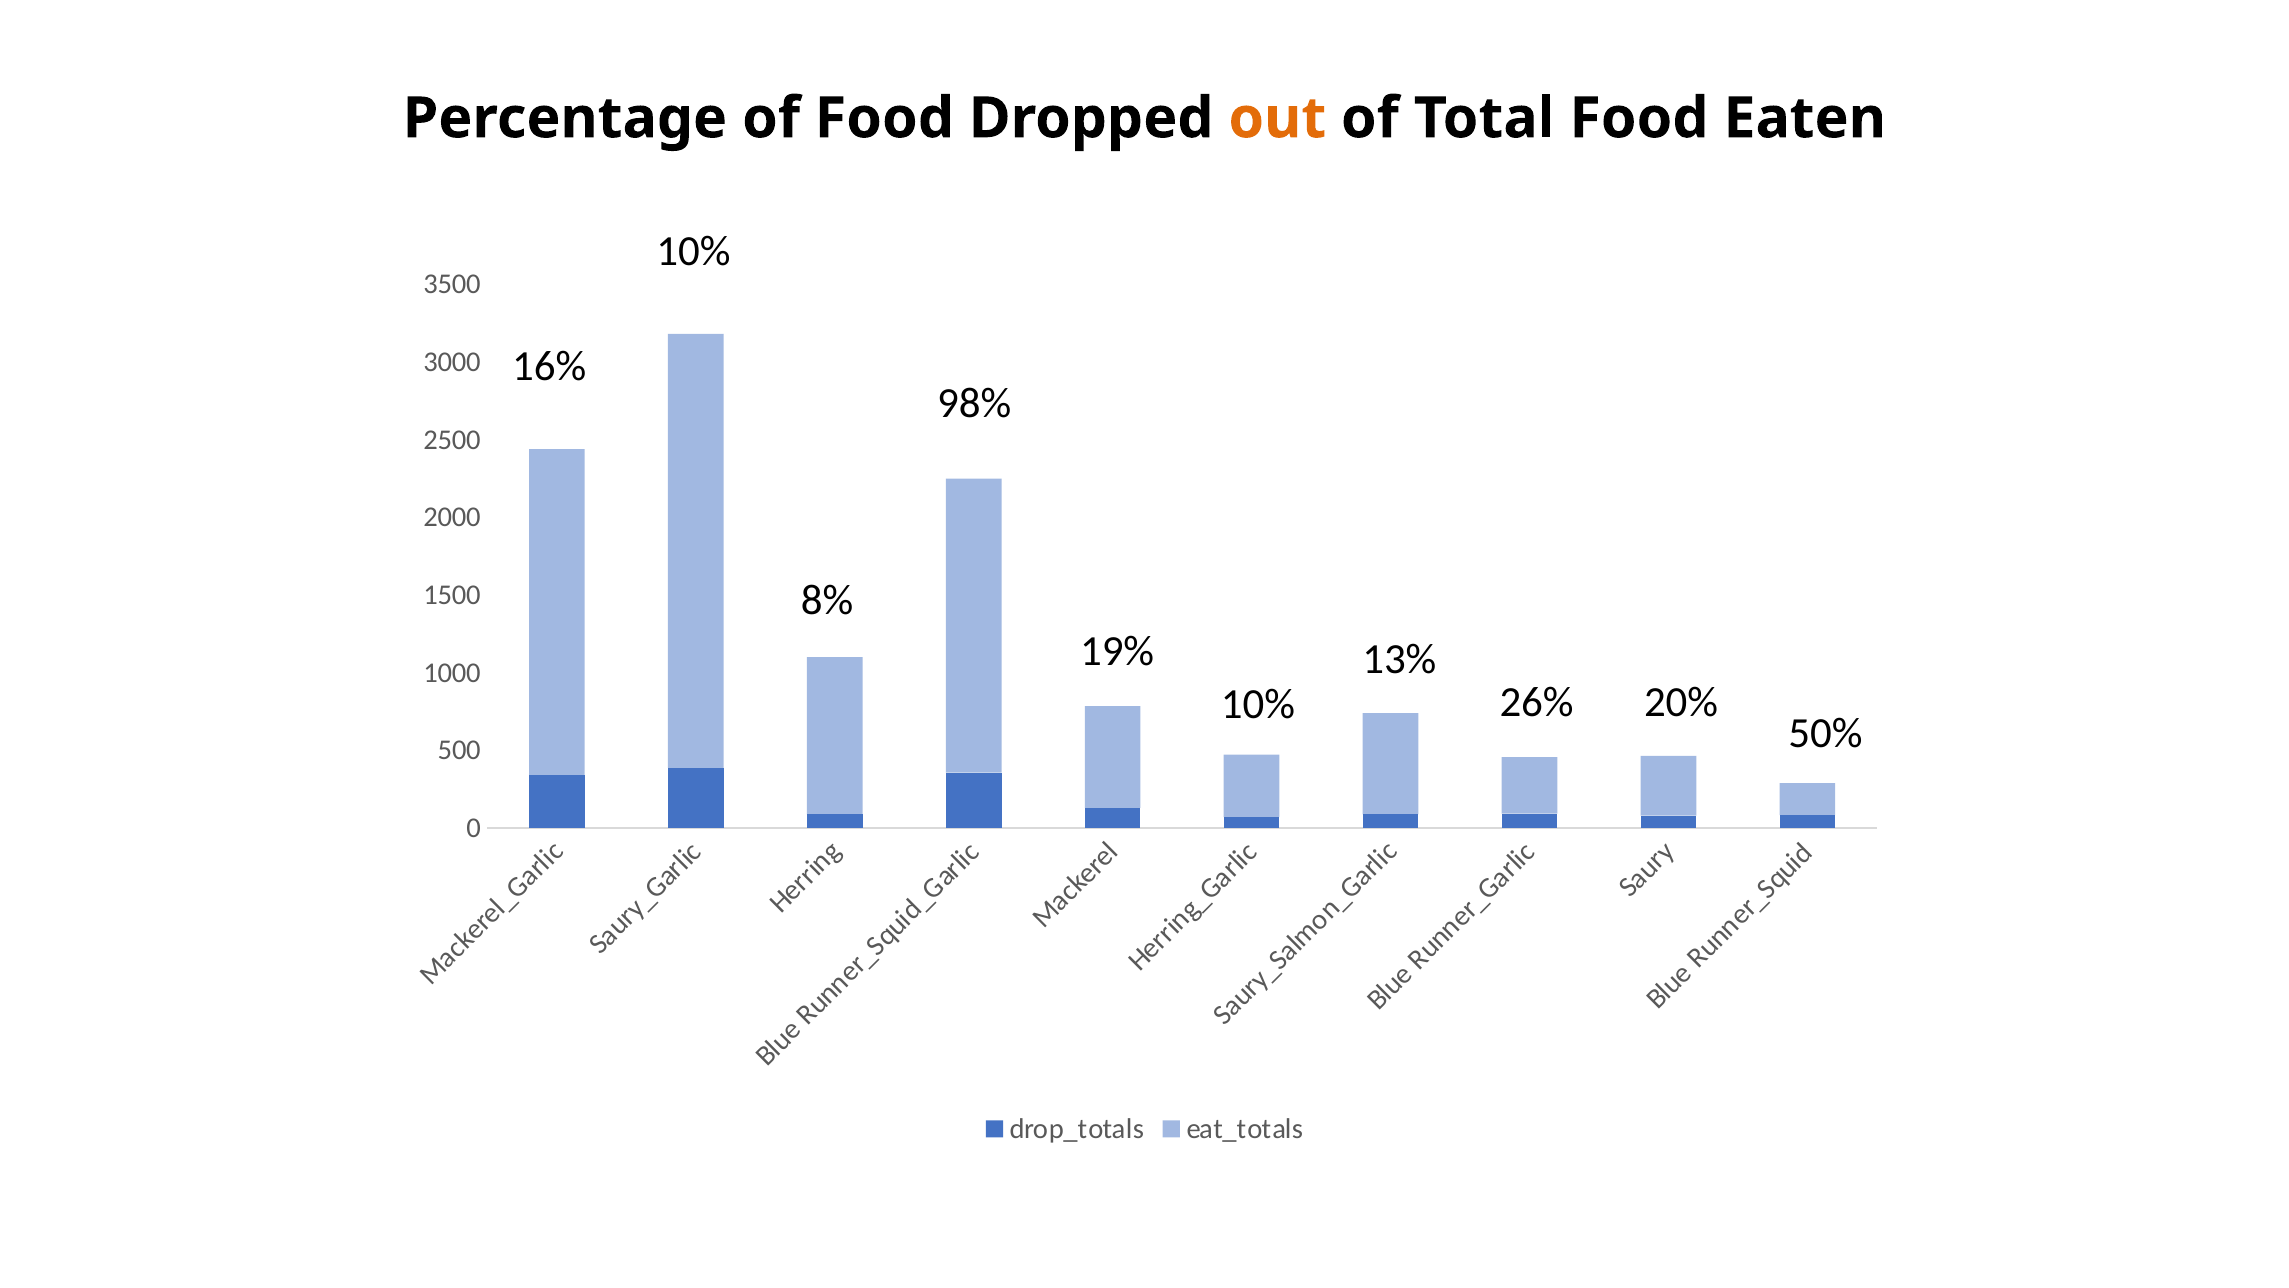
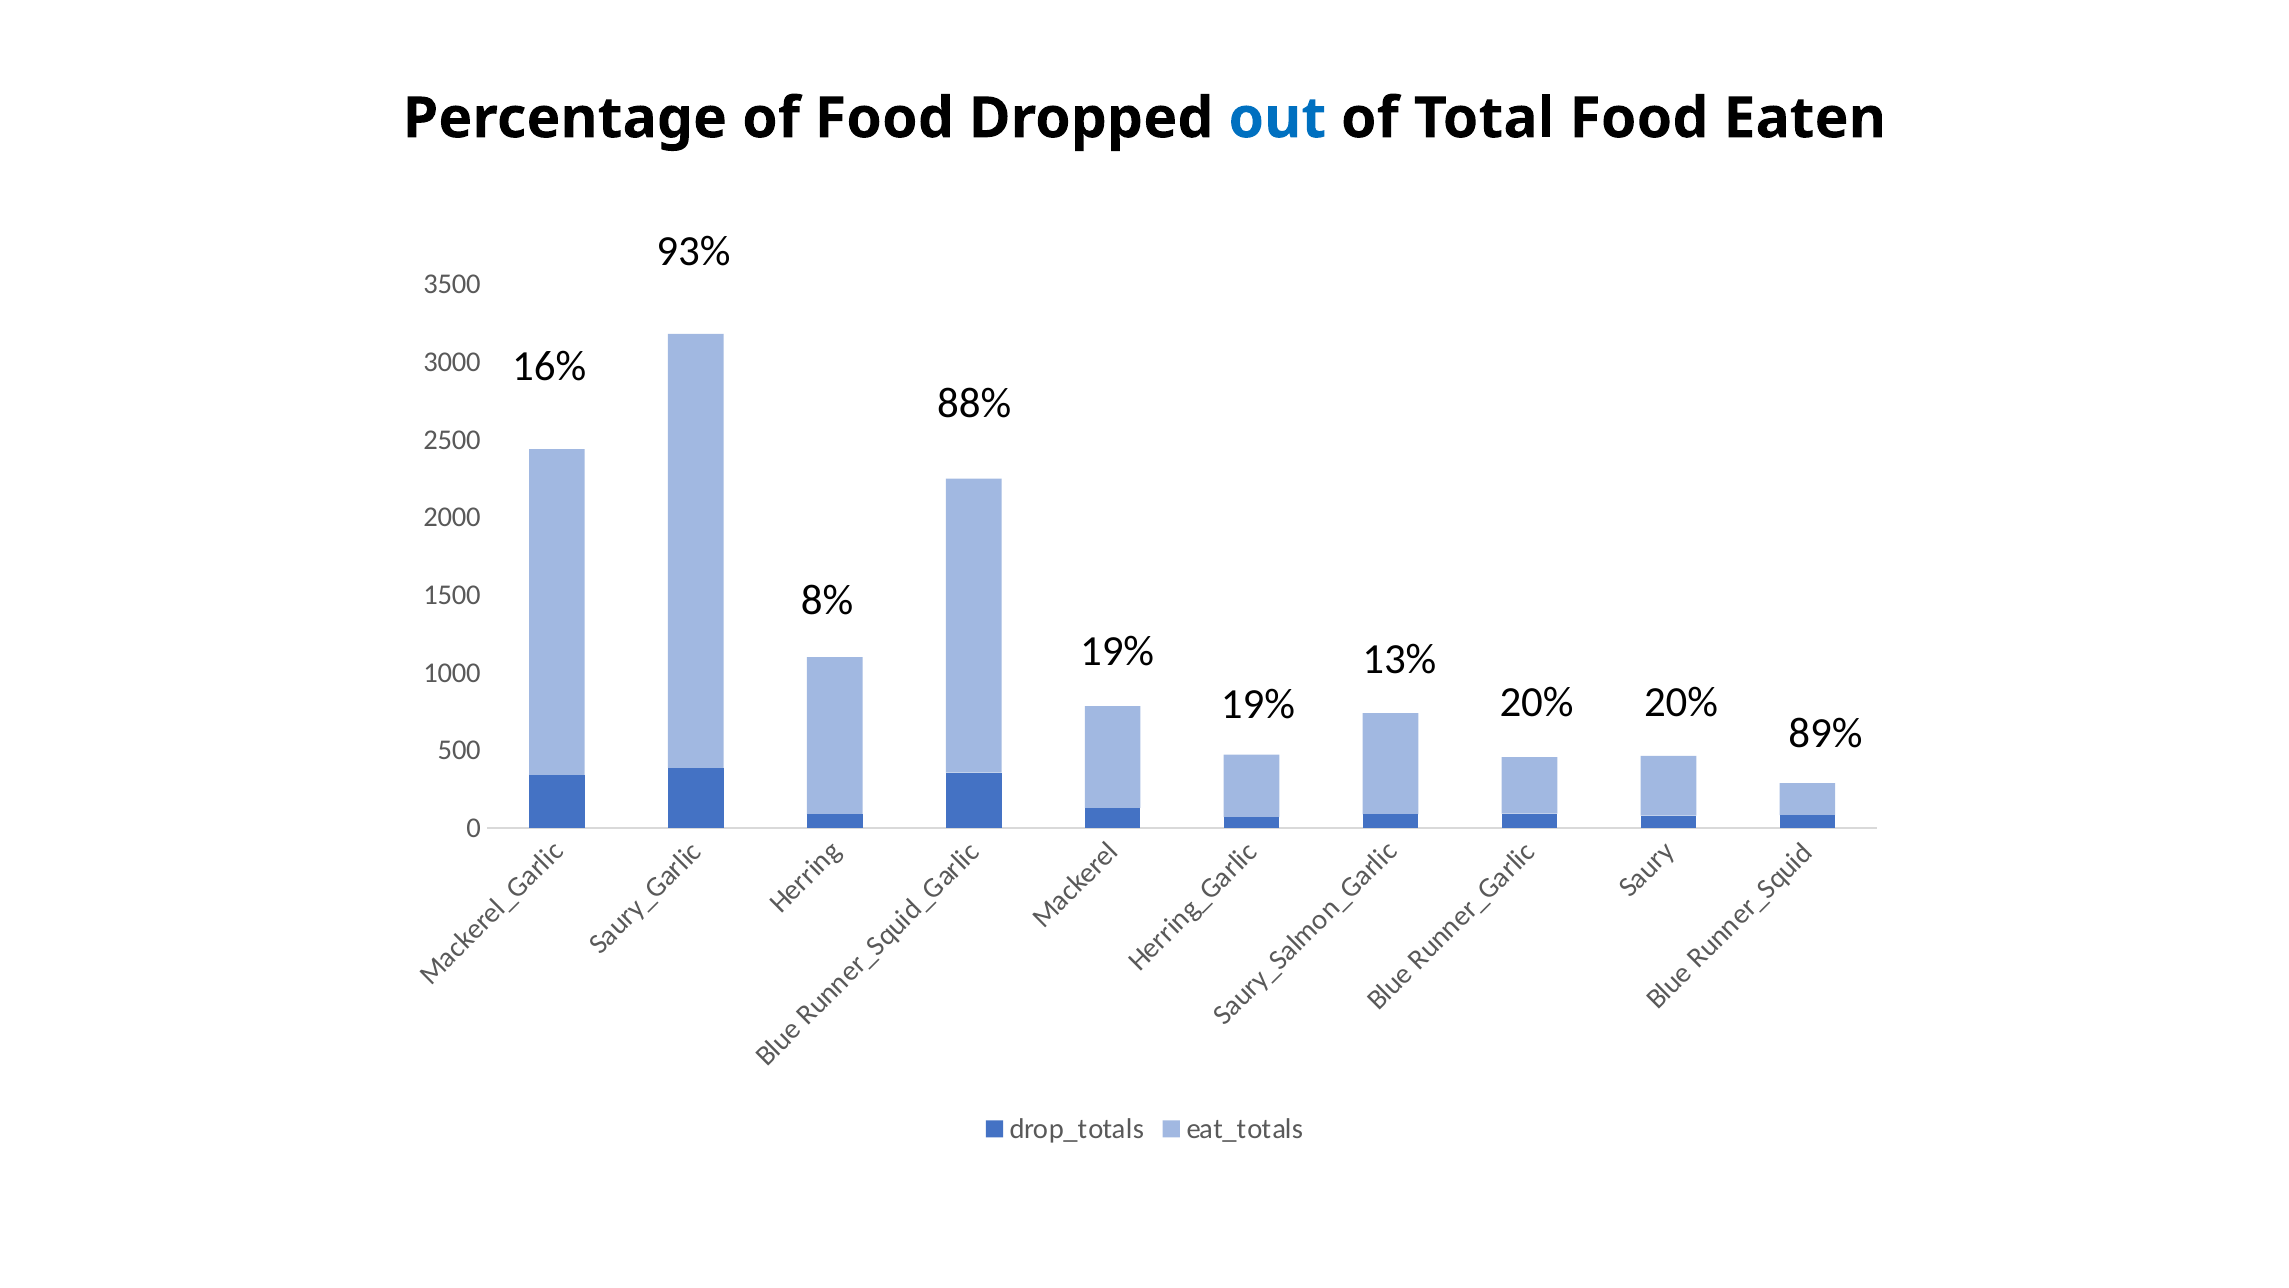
out colour: orange -> blue
10% at (694, 252): 10% -> 93%
98%: 98% -> 88%
26% at (1537, 702): 26% -> 20%
10% at (1258, 704): 10% -> 19%
50%: 50% -> 89%
